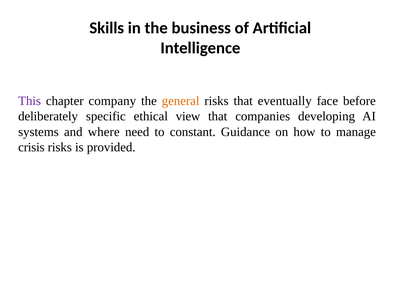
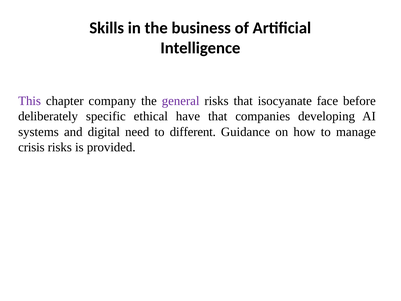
general colour: orange -> purple
eventually: eventually -> isocyanate
view: view -> have
where: where -> digital
constant: constant -> different
